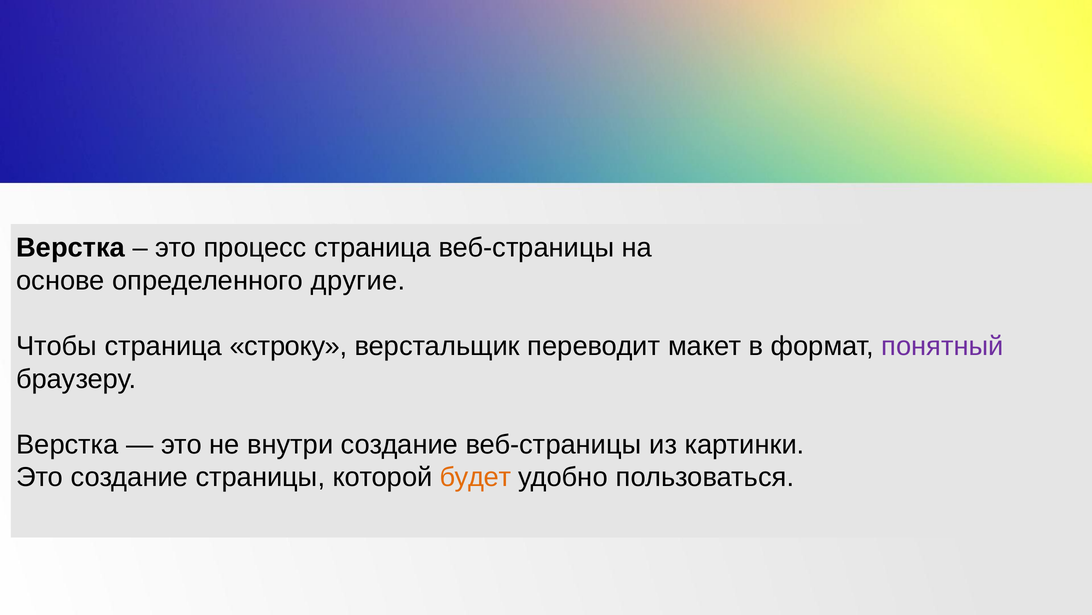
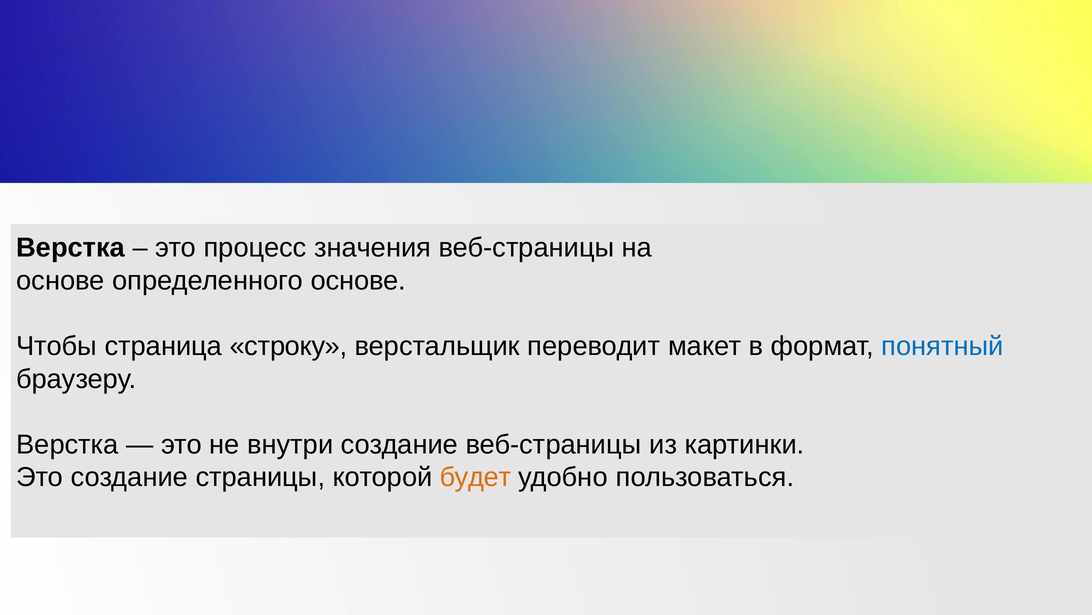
процесс страница: страница -> значения
определенного другие: другие -> основе
понятный colour: purple -> blue
